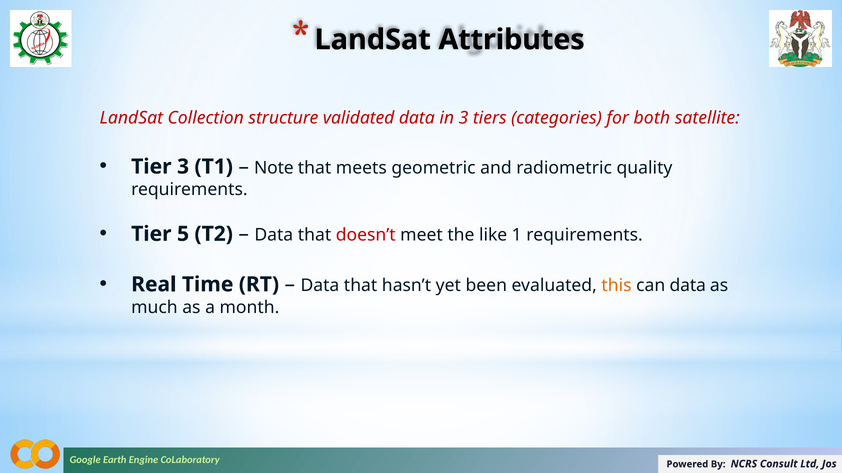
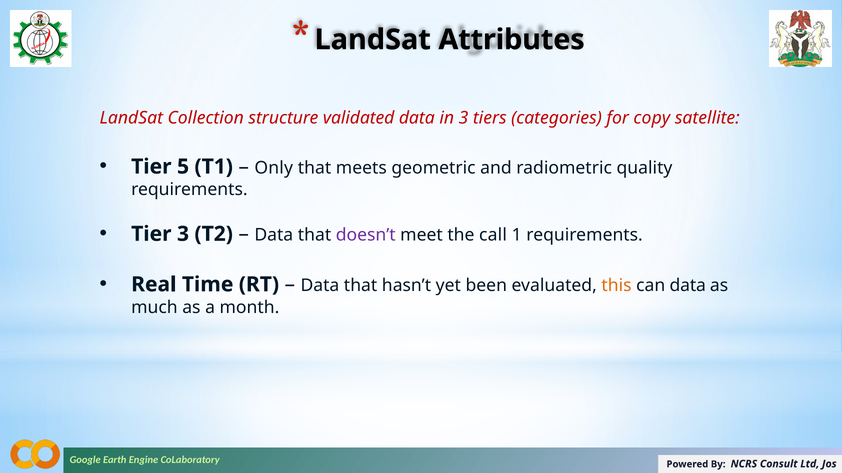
both: both -> copy
Tier 3: 3 -> 5
Note: Note -> Only
Tier 5: 5 -> 3
doesn’t colour: red -> purple
like: like -> call
